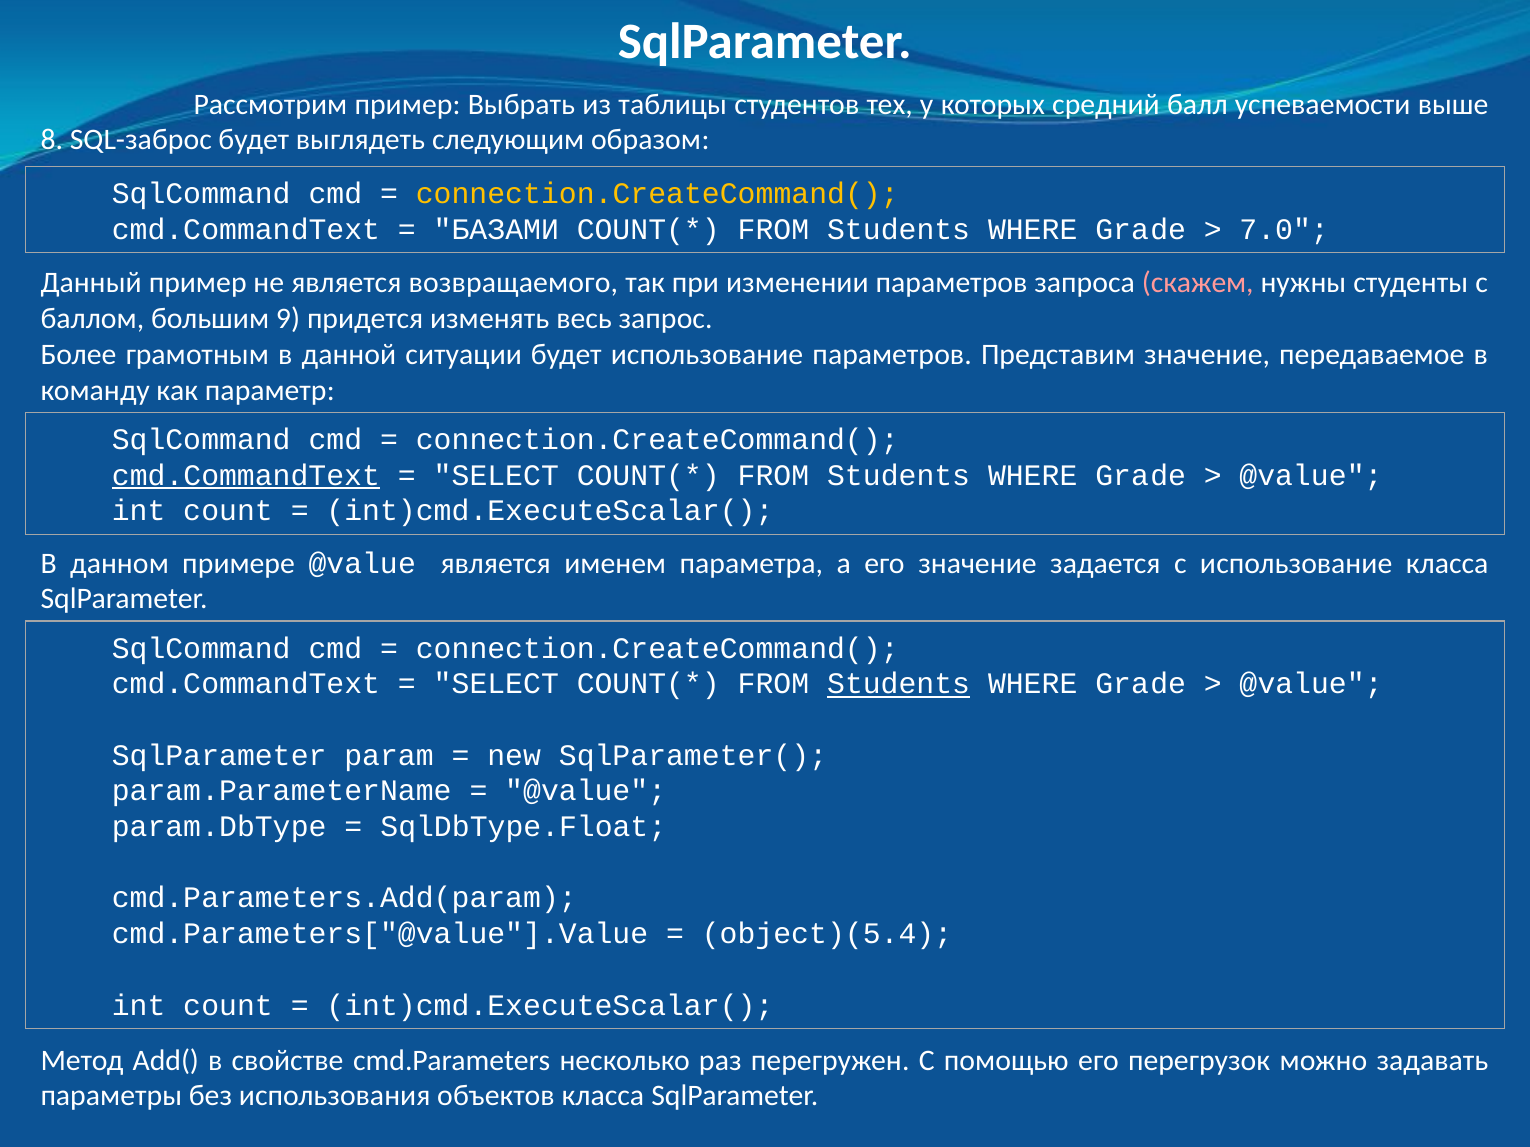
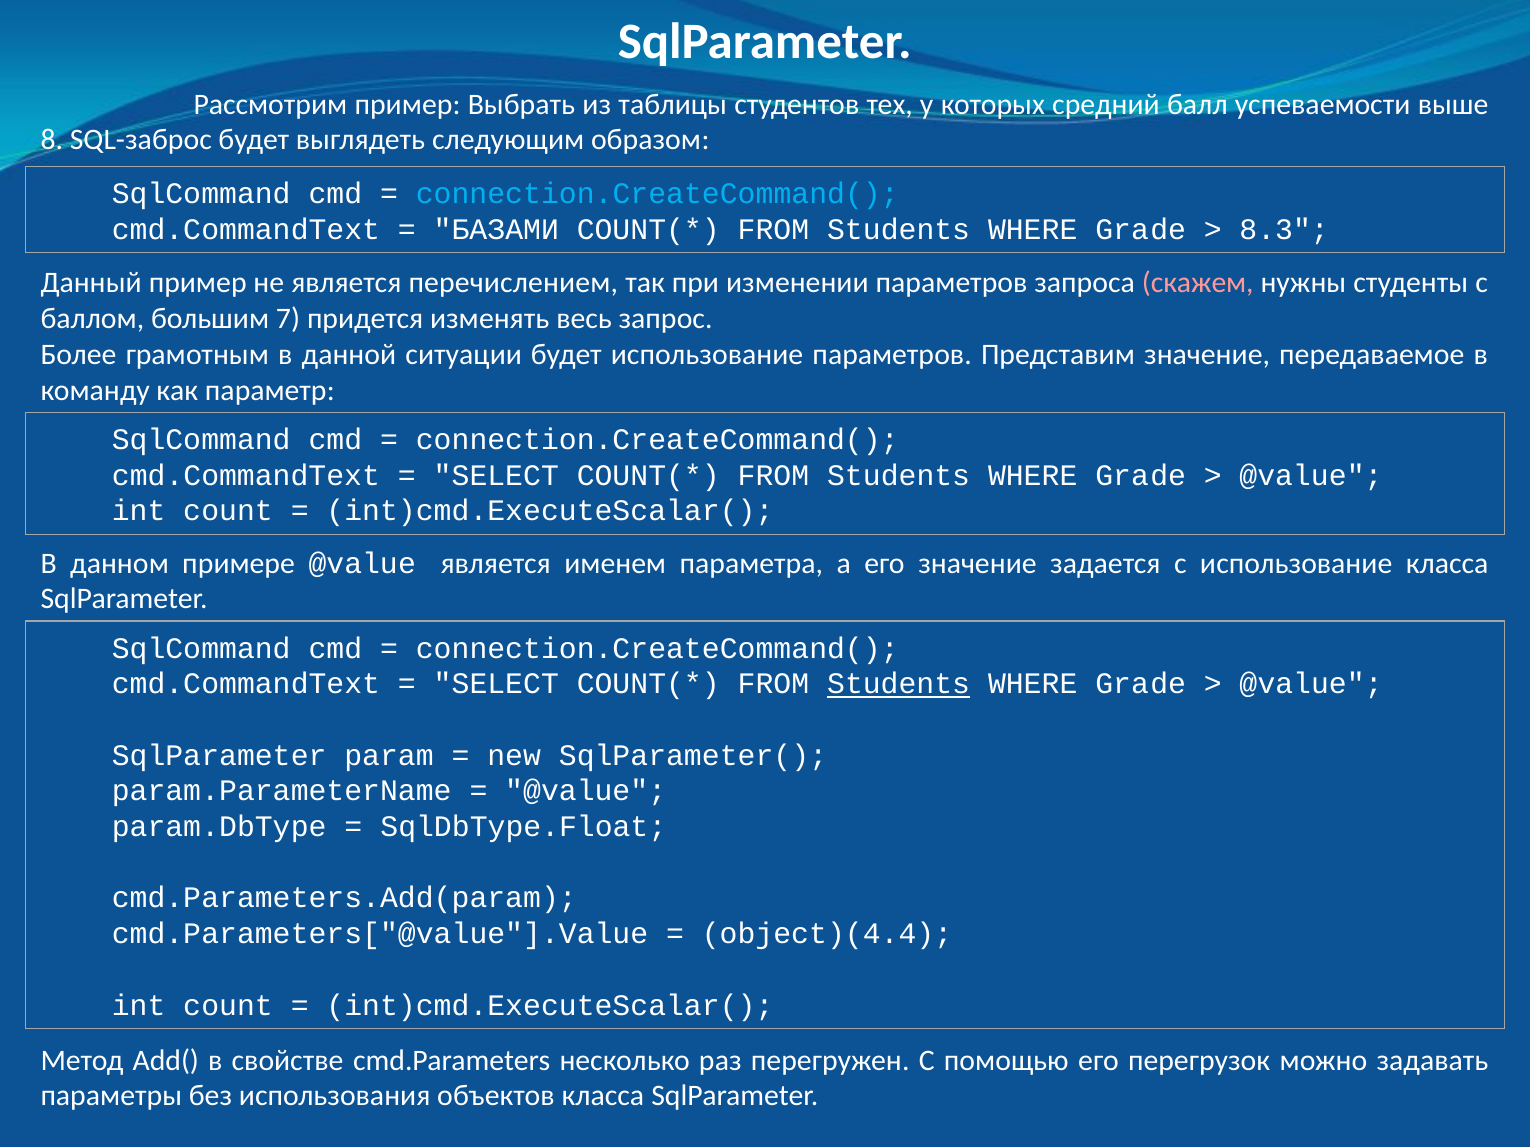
connection.CreateCommand( at (657, 194) colour: yellow -> light blue
7.0: 7.0 -> 8.3
возвращаемого: возвращаемого -> перечислением
9: 9 -> 7
cmd.CommandText at (246, 476) underline: present -> none
object)(5.4: object)(5.4 -> object)(4.4
